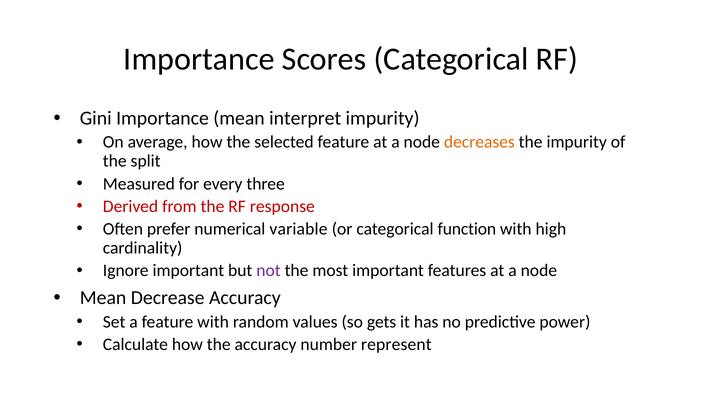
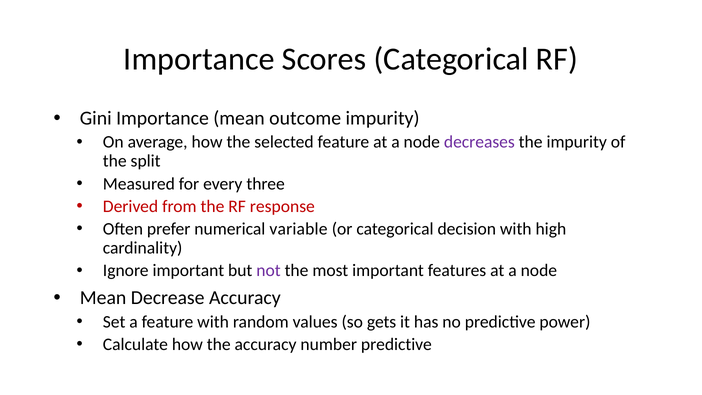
interpret: interpret -> outcome
decreases colour: orange -> purple
function: function -> decision
number represent: represent -> predictive
